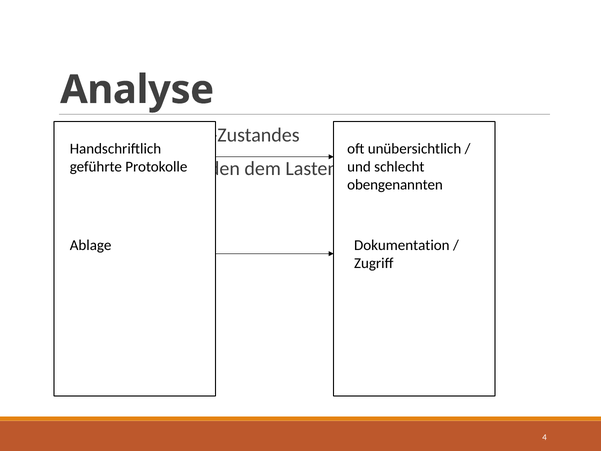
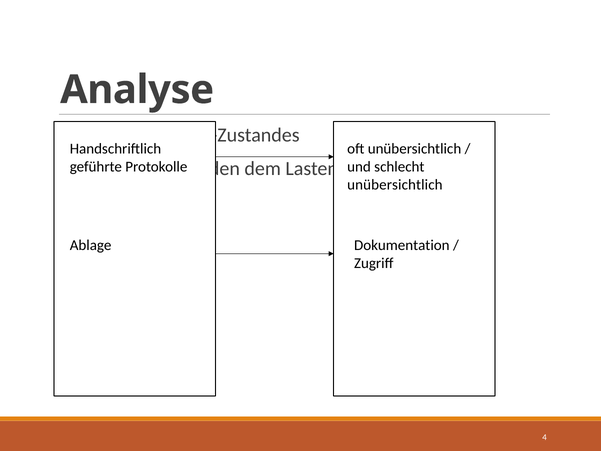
obengenannten at (395, 185): obengenannten -> unübersichtlich
